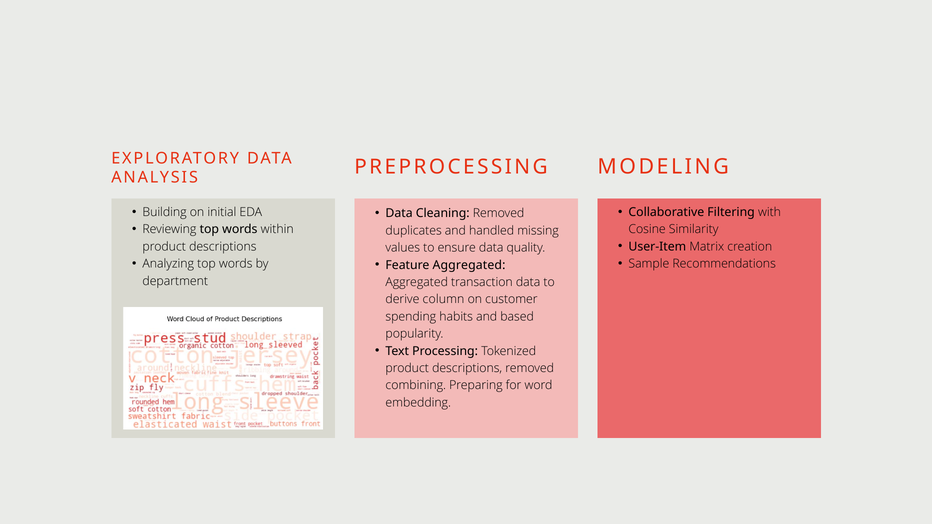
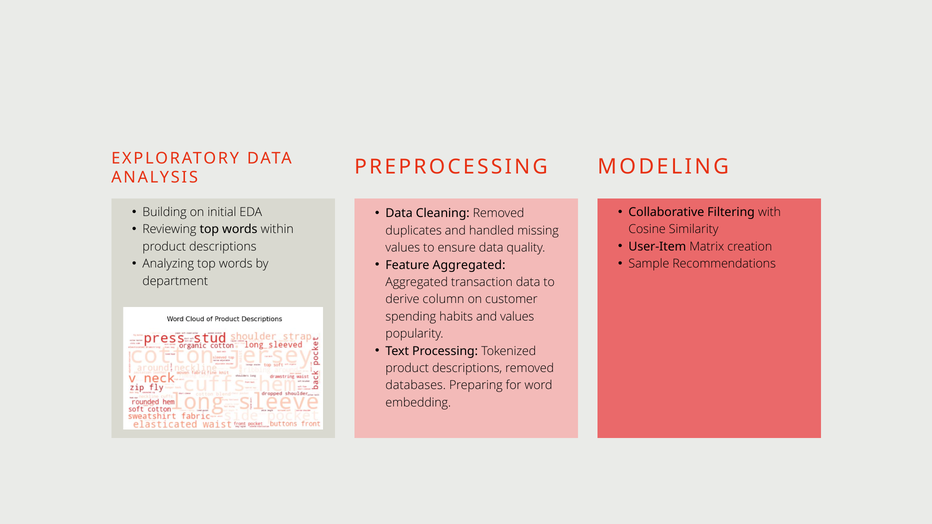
and based: based -> values
combining: combining -> databases
